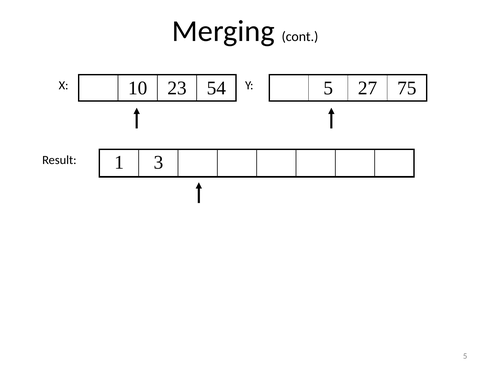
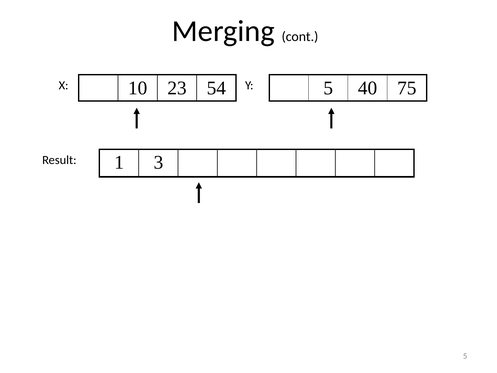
27: 27 -> 40
